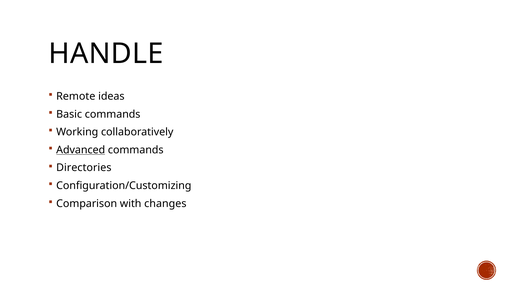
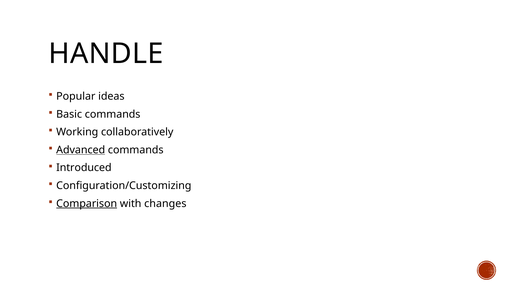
Remote: Remote -> Popular
Directories: Directories -> Introduced
Comparison underline: none -> present
